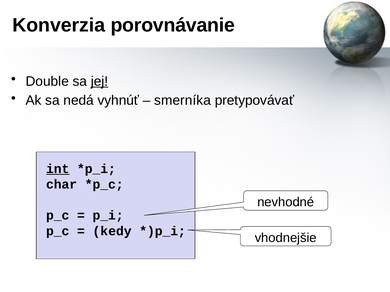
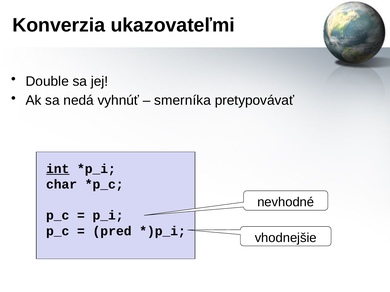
porovnávanie: porovnávanie -> ukazovateľmi
jej underline: present -> none
kedy: kedy -> pred
